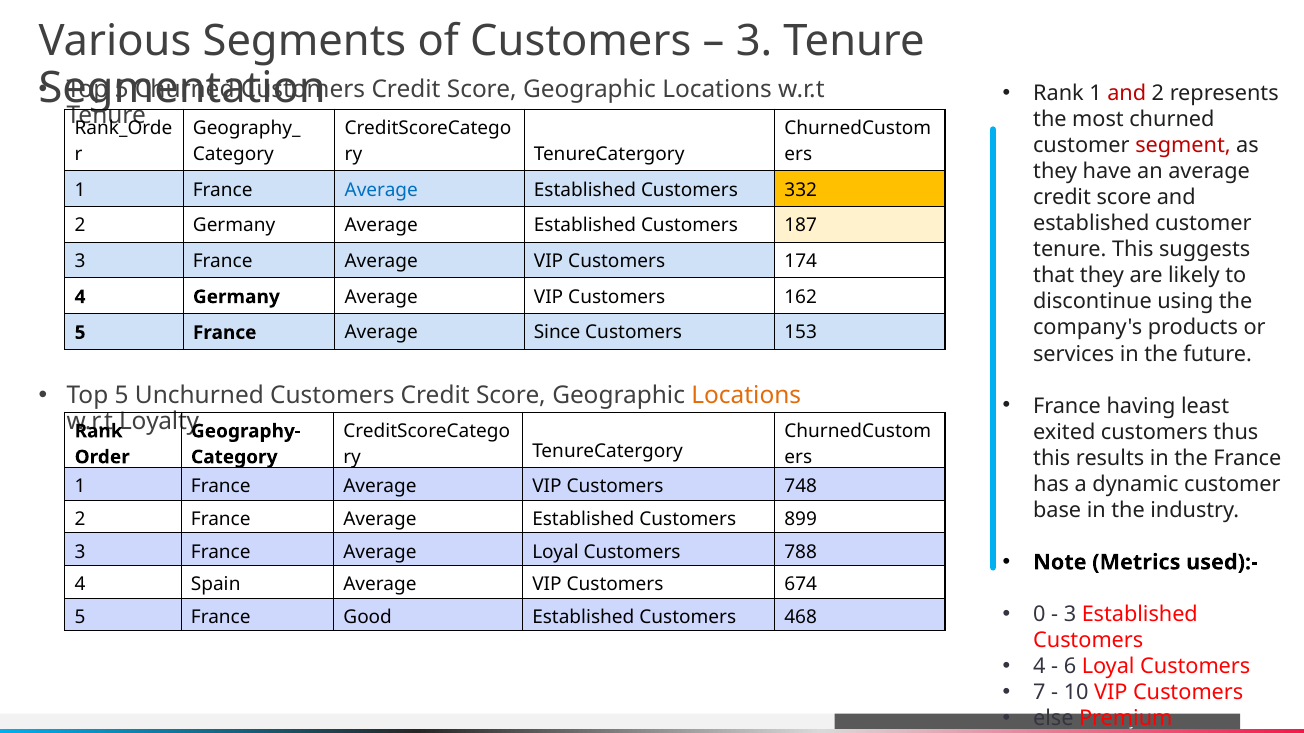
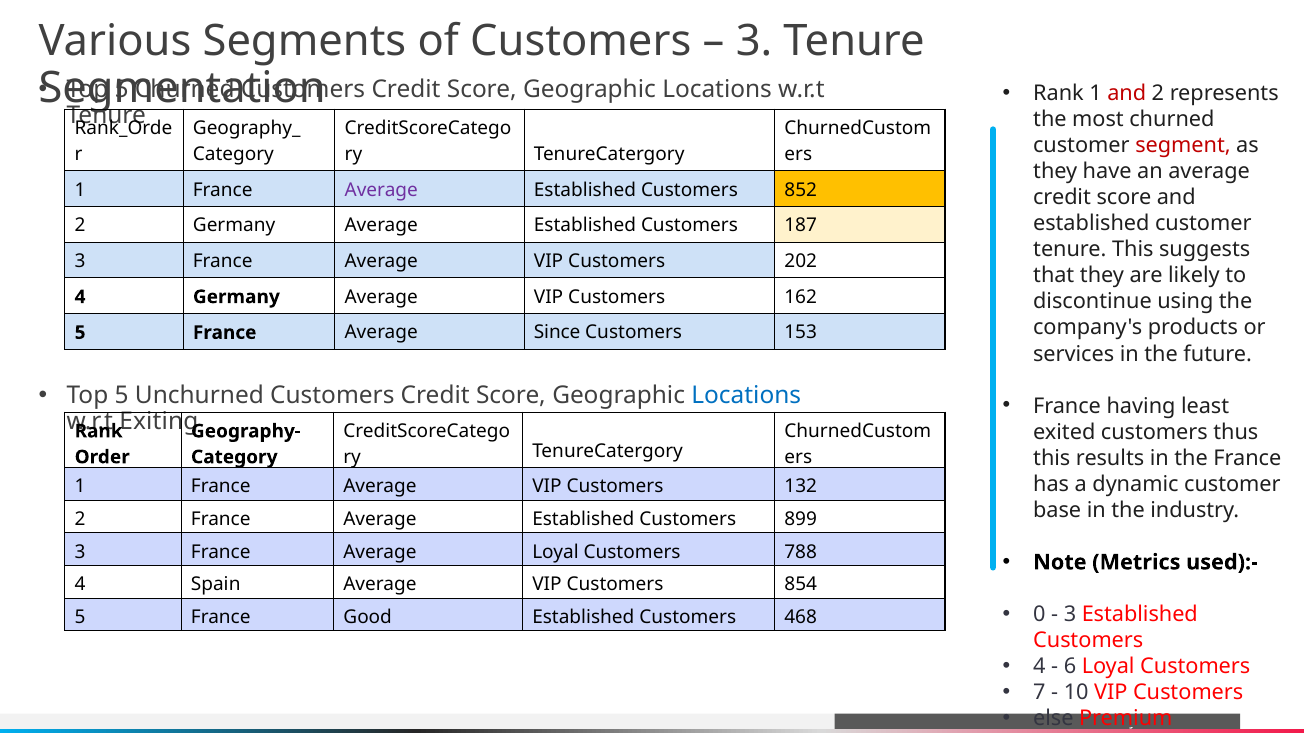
Average at (381, 190) colour: blue -> purple
332: 332 -> 852
174: 174 -> 202
Locations at (746, 395) colour: orange -> blue
Loyalty: Loyalty -> Exiting
748: 748 -> 132
674: 674 -> 854
